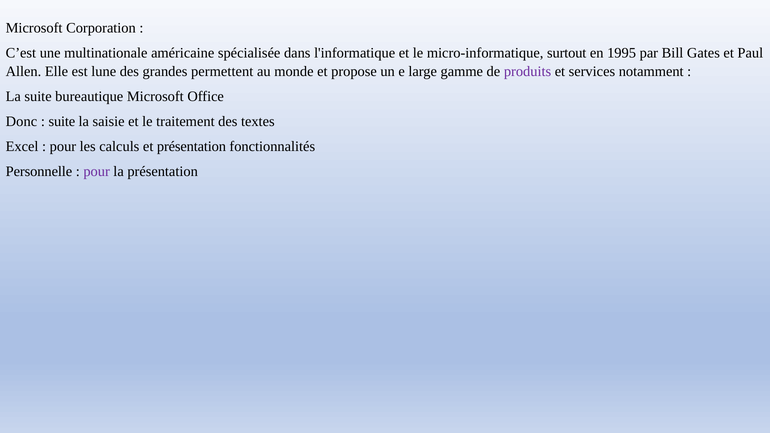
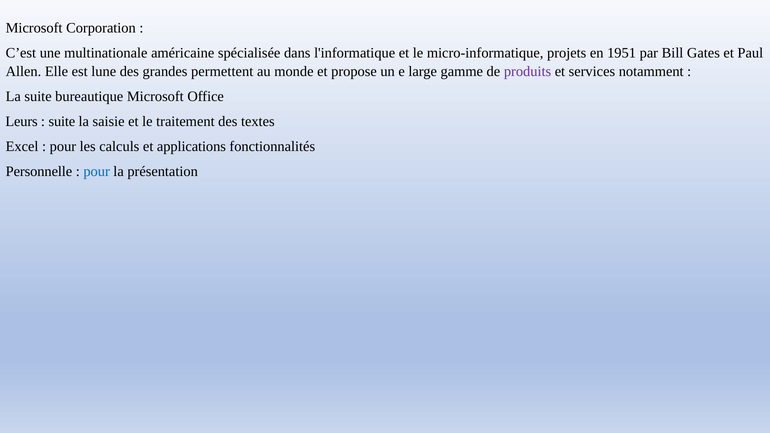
surtout: surtout -> projets
1995: 1995 -> 1951
Donc: Donc -> Leurs
et présentation: présentation -> applications
pour at (97, 171) colour: purple -> blue
